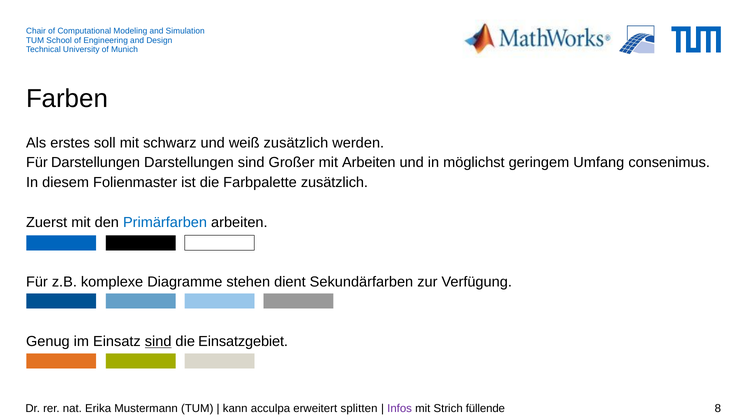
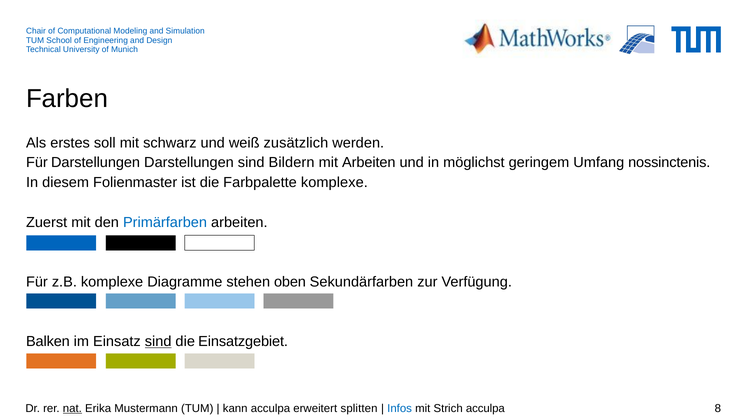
Großer: Großer -> Bildern
consenimus: consenimus -> nossinctenis
Farbpalette zusätzlich: zusätzlich -> komplexe
dient: dient -> oben
Genug: Genug -> Balken
nat underline: none -> present
Infos colour: purple -> blue
Strich füllende: füllende -> acculpa
